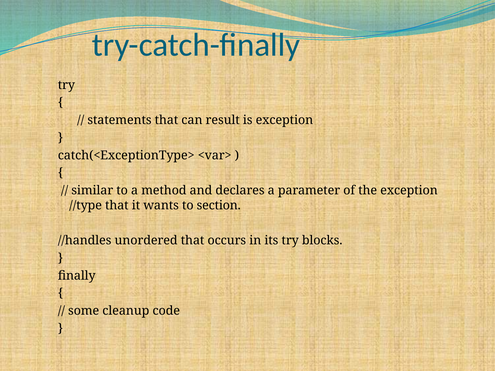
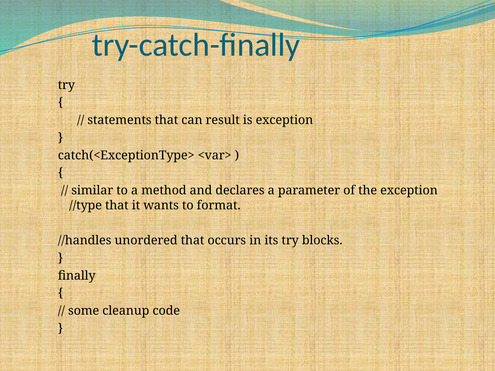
section: section -> format
